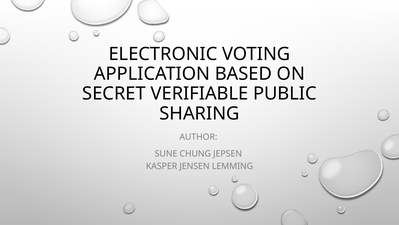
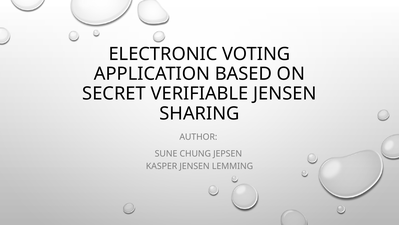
VERIFIABLE PUBLIC: PUBLIC -> JENSEN
